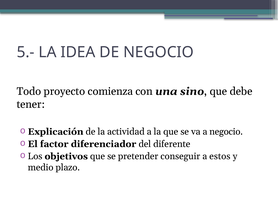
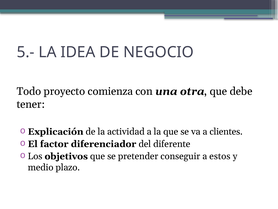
sino: sino -> otra
a negocio: negocio -> clientes
